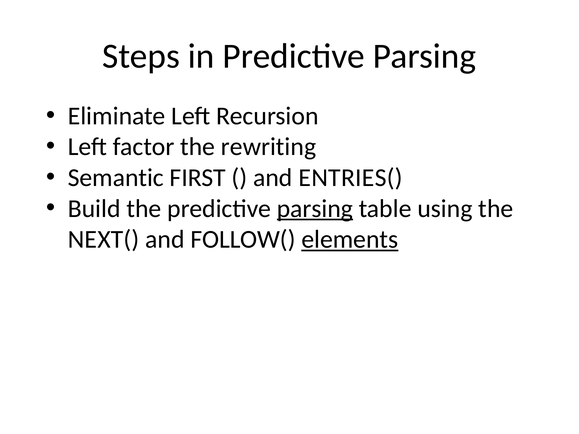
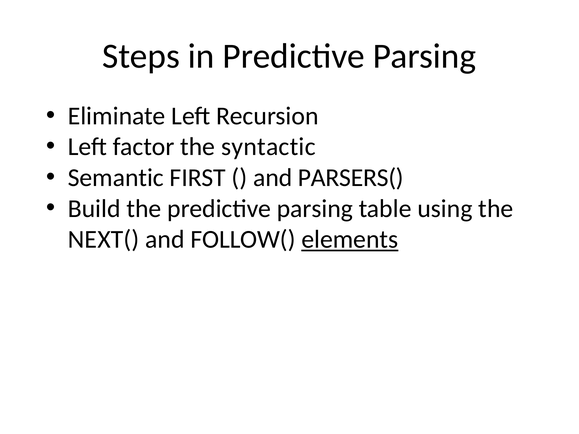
rewriting: rewriting -> syntactic
ENTRIES(: ENTRIES( -> PARSERS(
parsing at (315, 209) underline: present -> none
